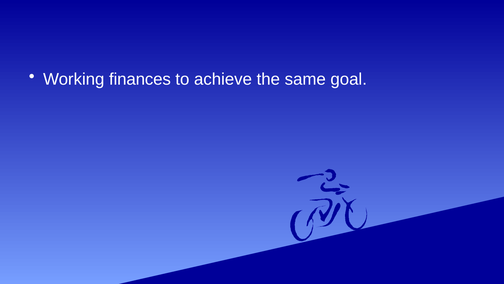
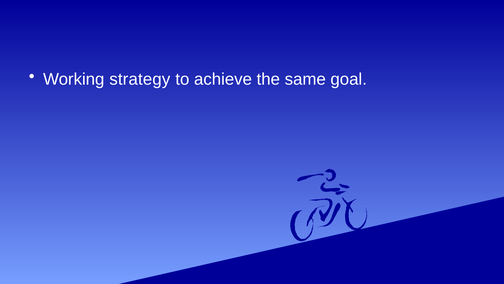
finances: finances -> strategy
